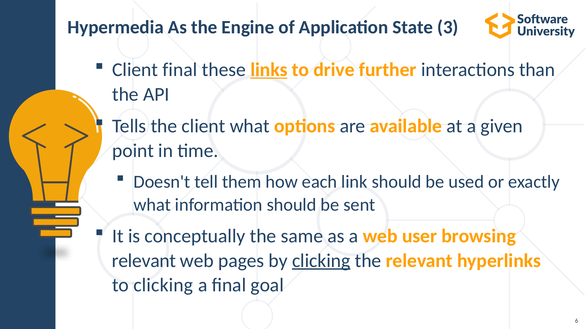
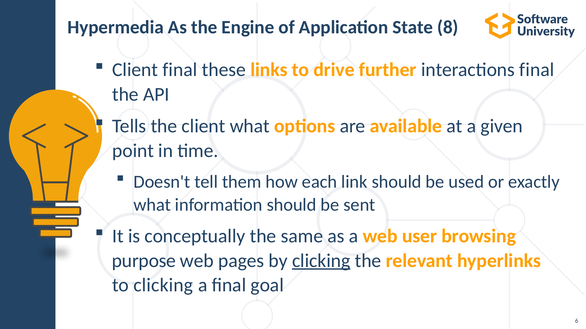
3: 3 -> 8
links underline: present -> none
interactions than: than -> final
relevant at (144, 261): relevant -> purpose
